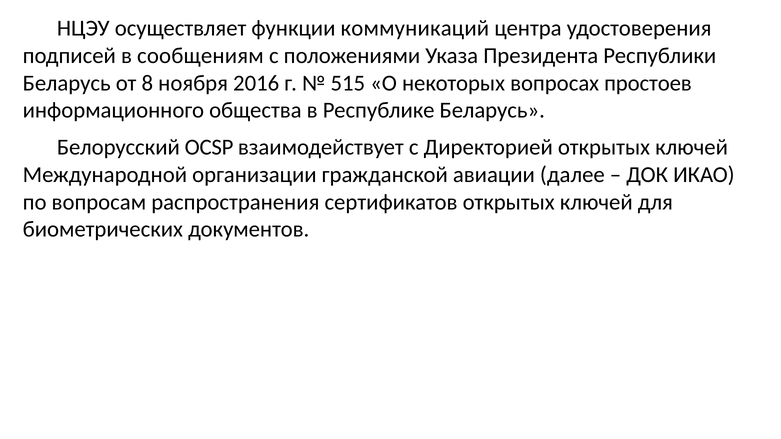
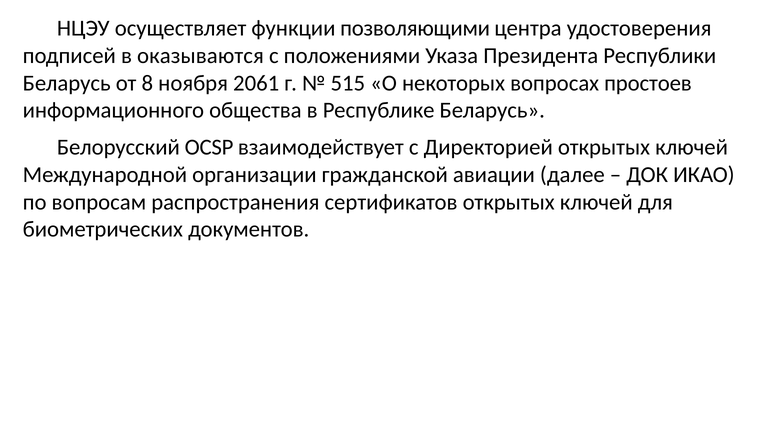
коммуникаций: коммуникаций -> позволяющими
сообщениям: сообщениям -> оказываются
2016: 2016 -> 2061
